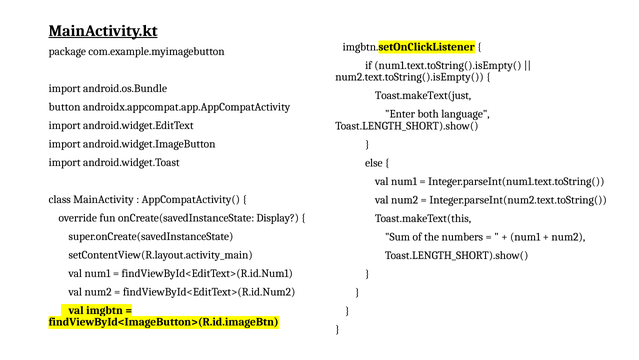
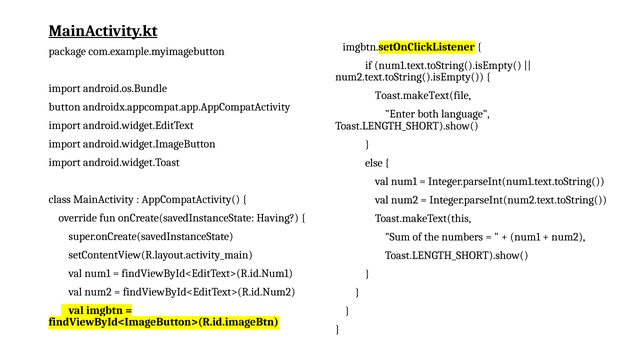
Toast.makeText(just: Toast.makeText(just -> Toast.makeText(file
Display: Display -> Having
